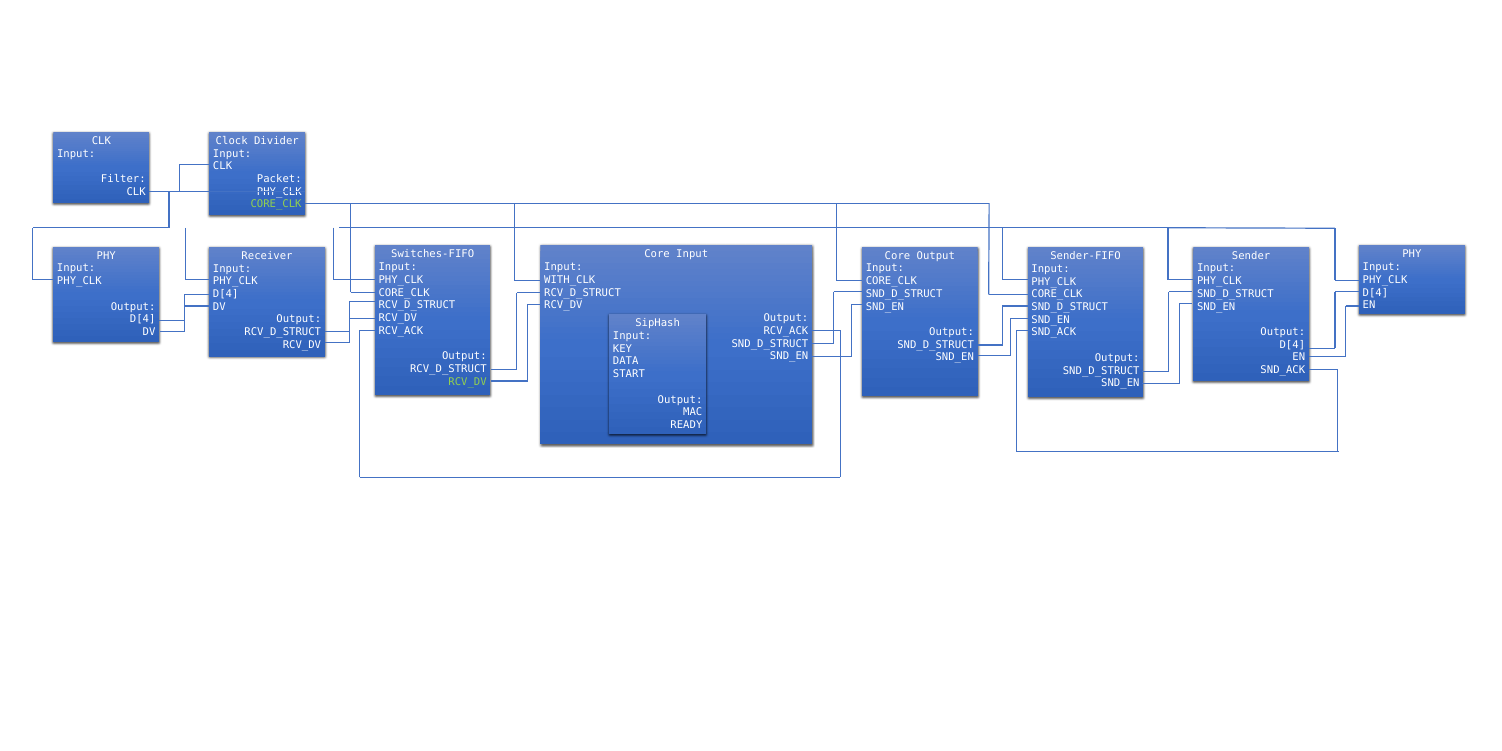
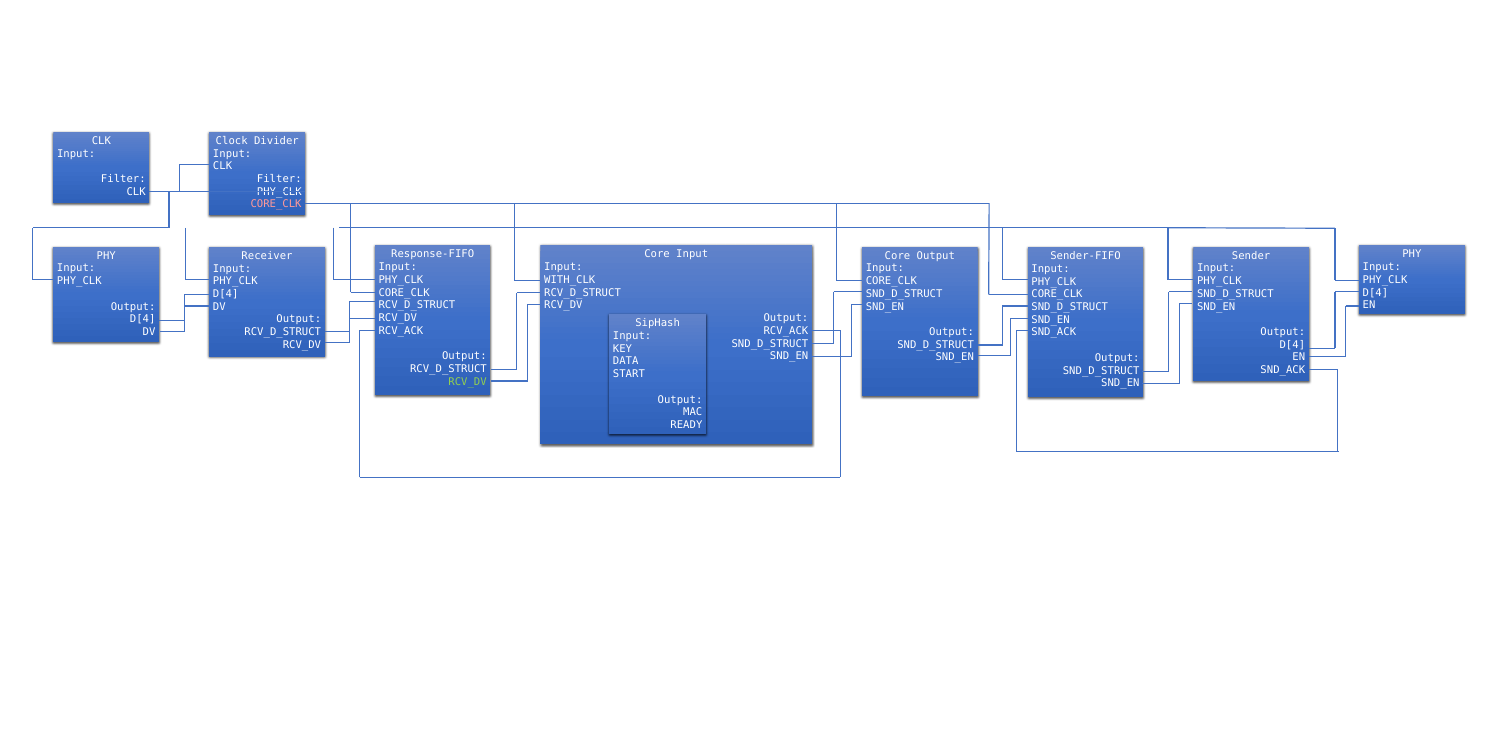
Packet at (279, 179): Packet -> Filter
CORE_CLK at (276, 204) colour: light green -> pink
Switches-FIFO: Switches-FIFO -> Response-FIFO
